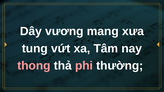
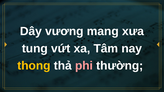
thong colour: pink -> yellow
